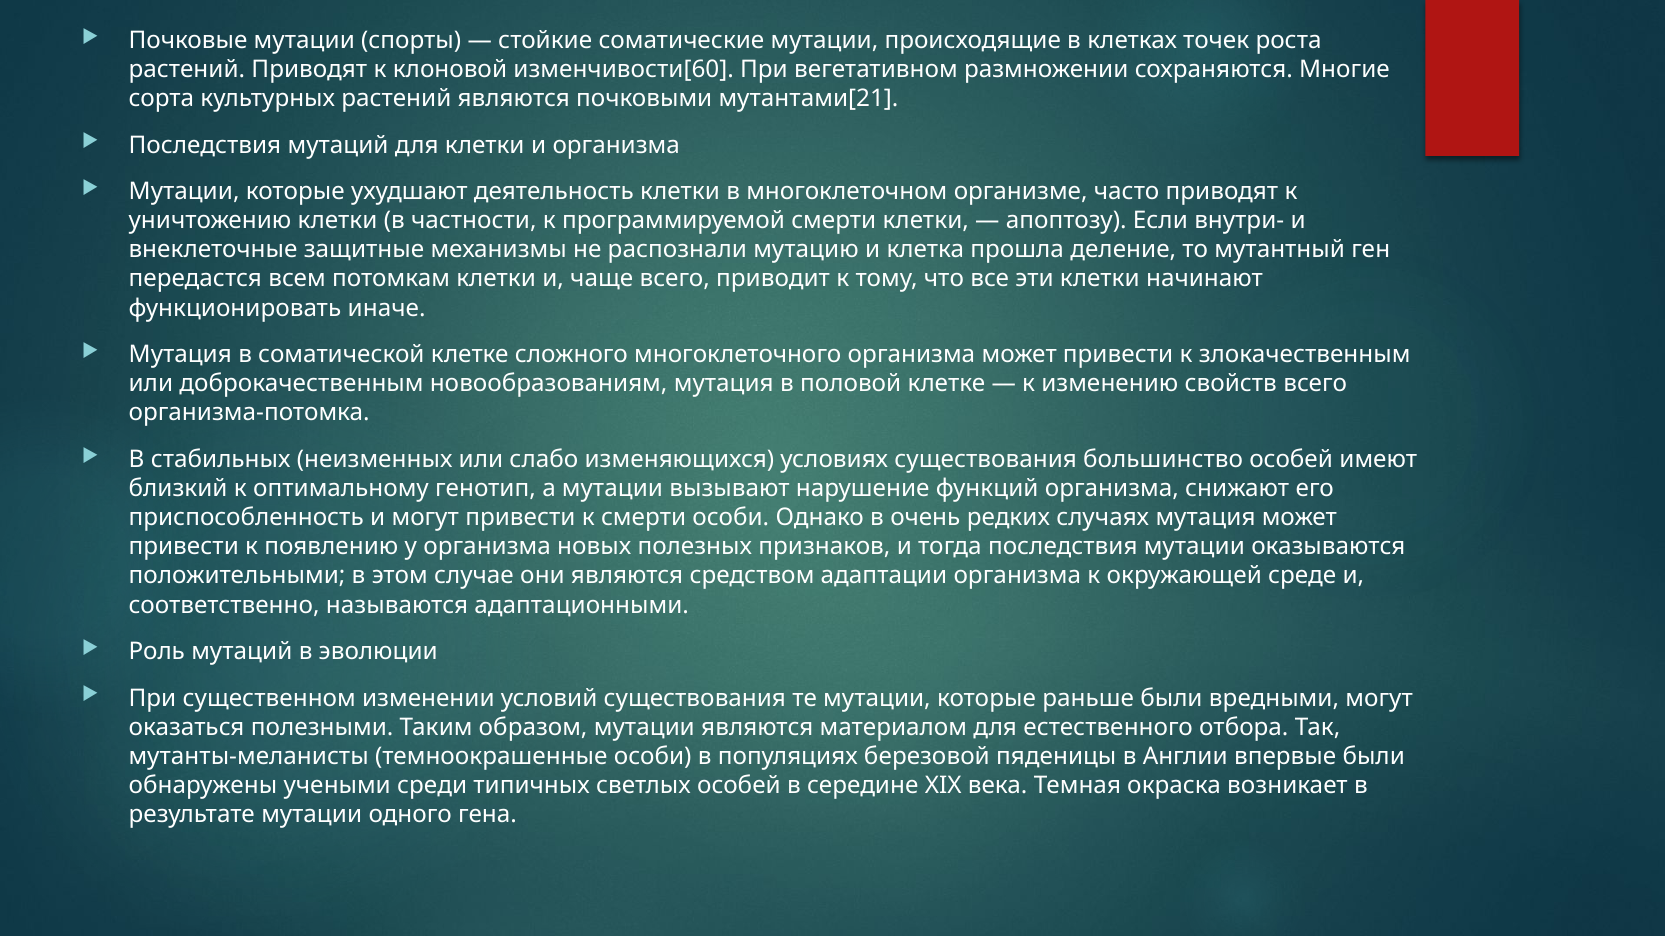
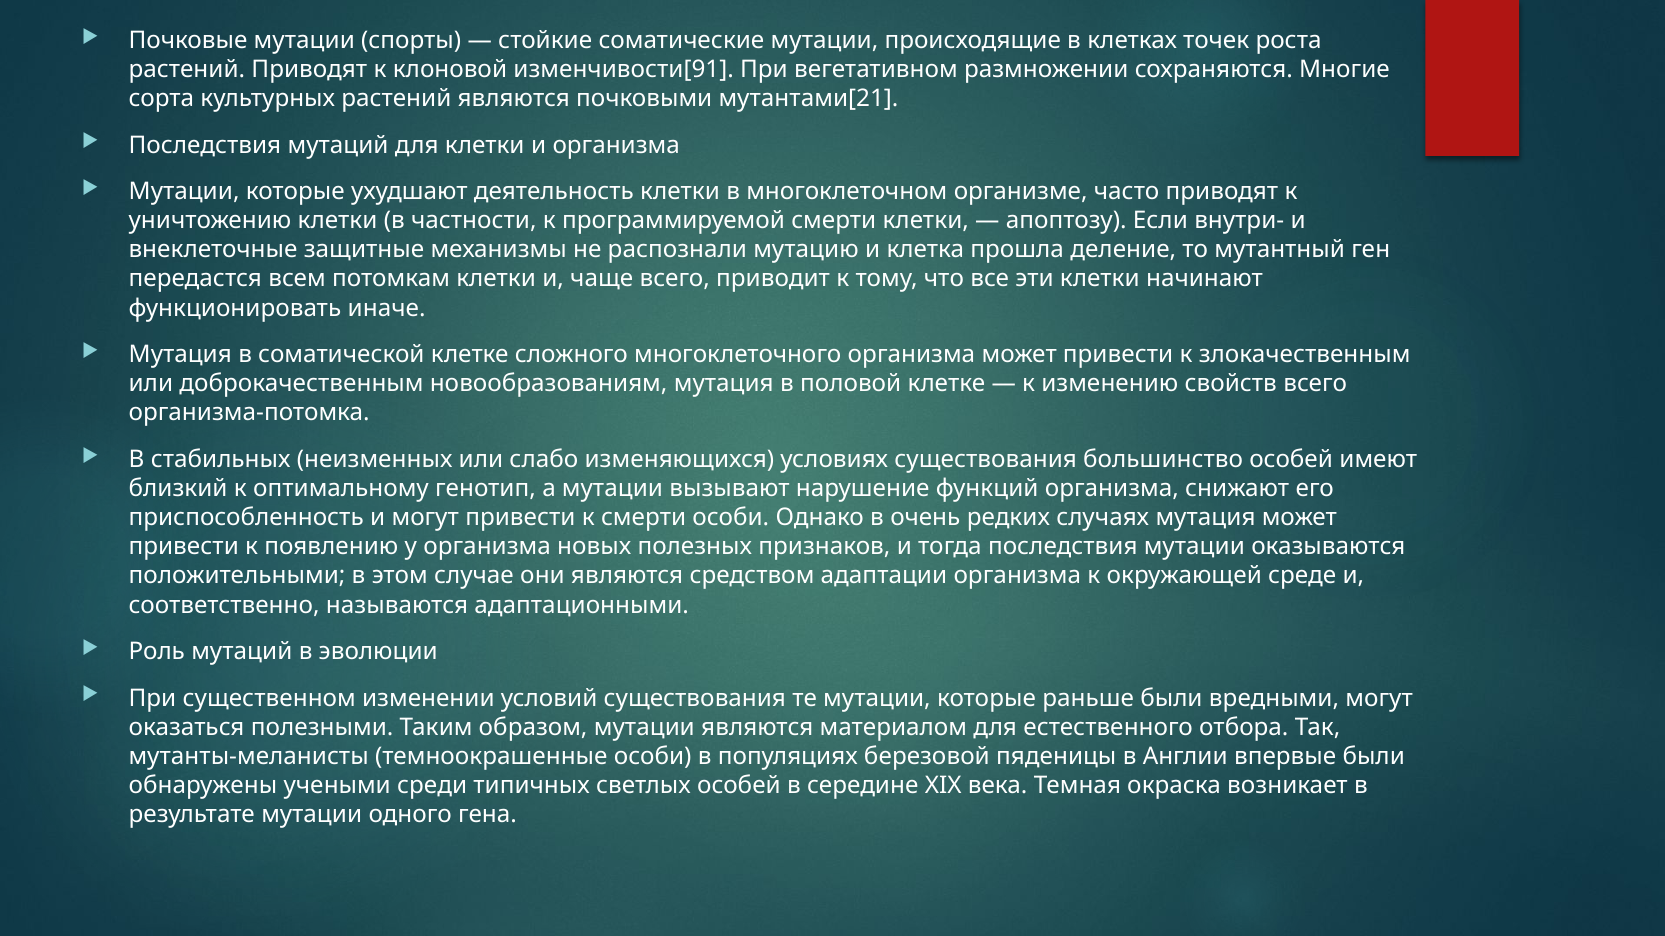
изменчивости[60: изменчивости[60 -> изменчивости[91
